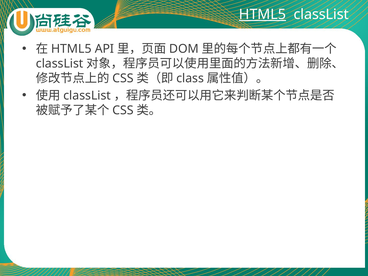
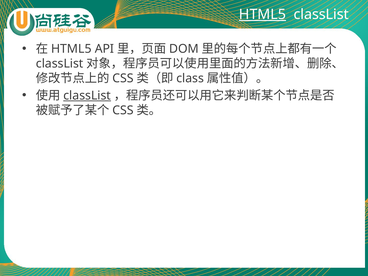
classList at (87, 96) underline: none -> present
